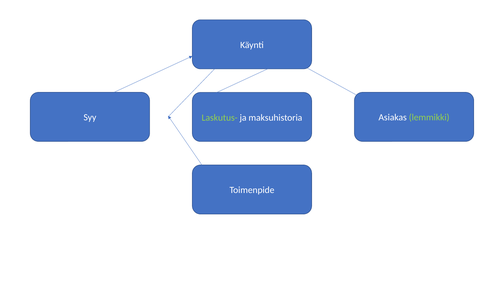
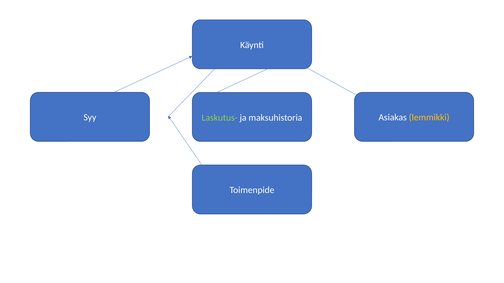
lemmikki colour: light green -> yellow
